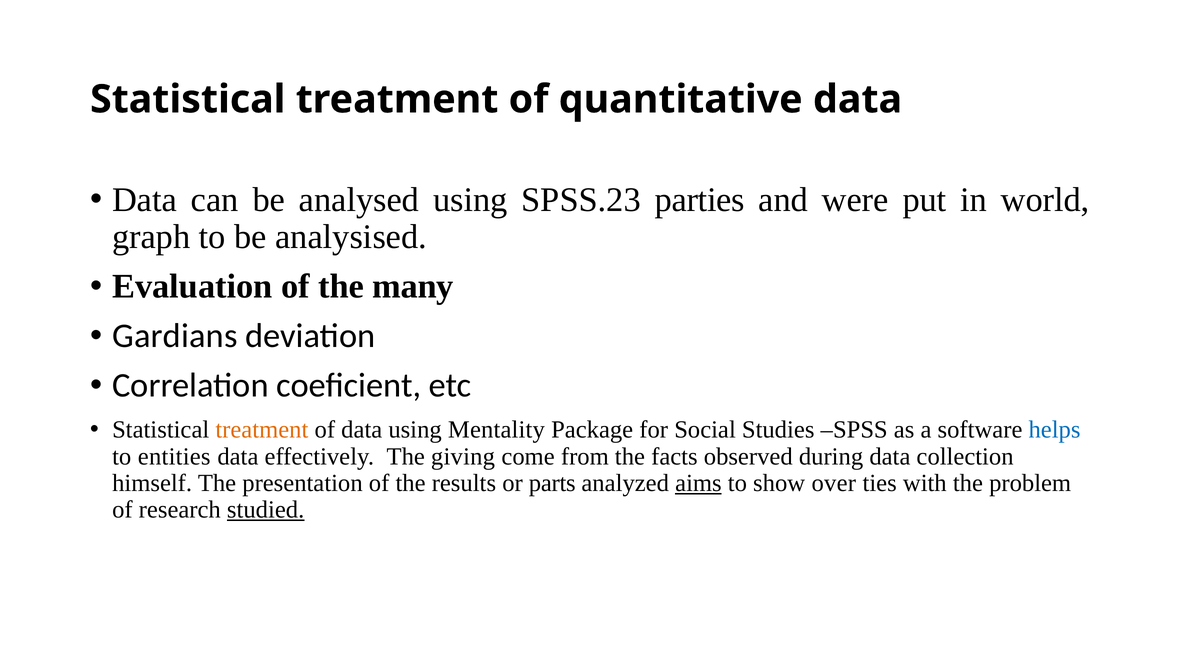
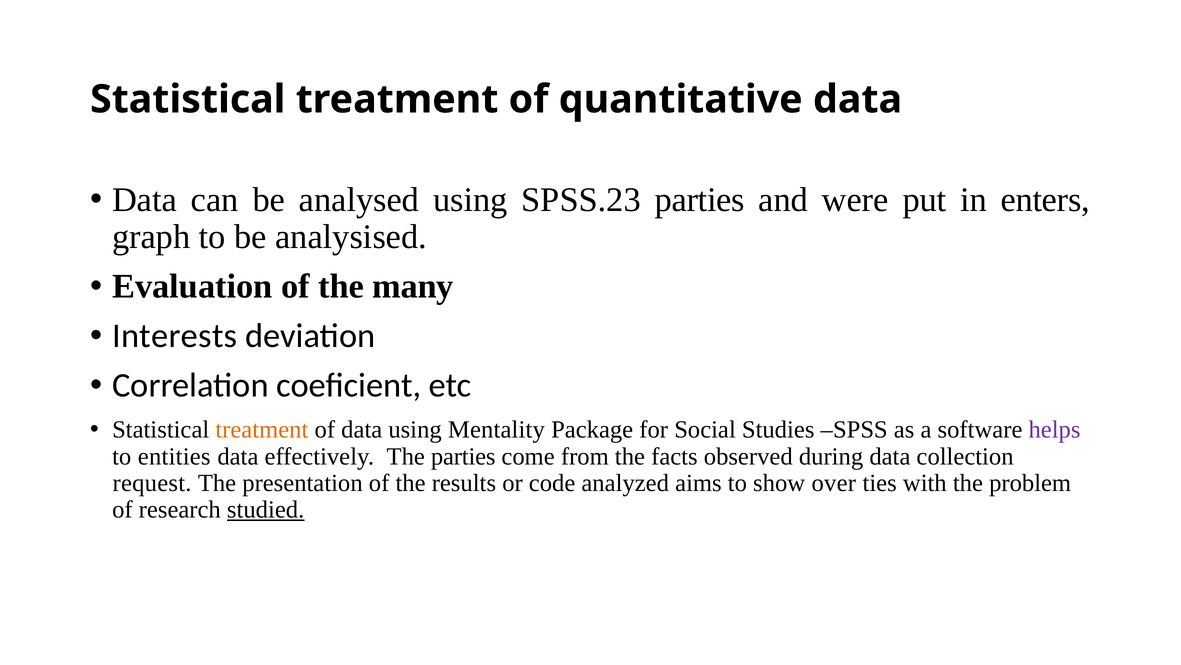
world: world -> enters
Gardians: Gardians -> Interests
helps colour: blue -> purple
The giving: giving -> parties
himself: himself -> request
parts: parts -> code
aims underline: present -> none
